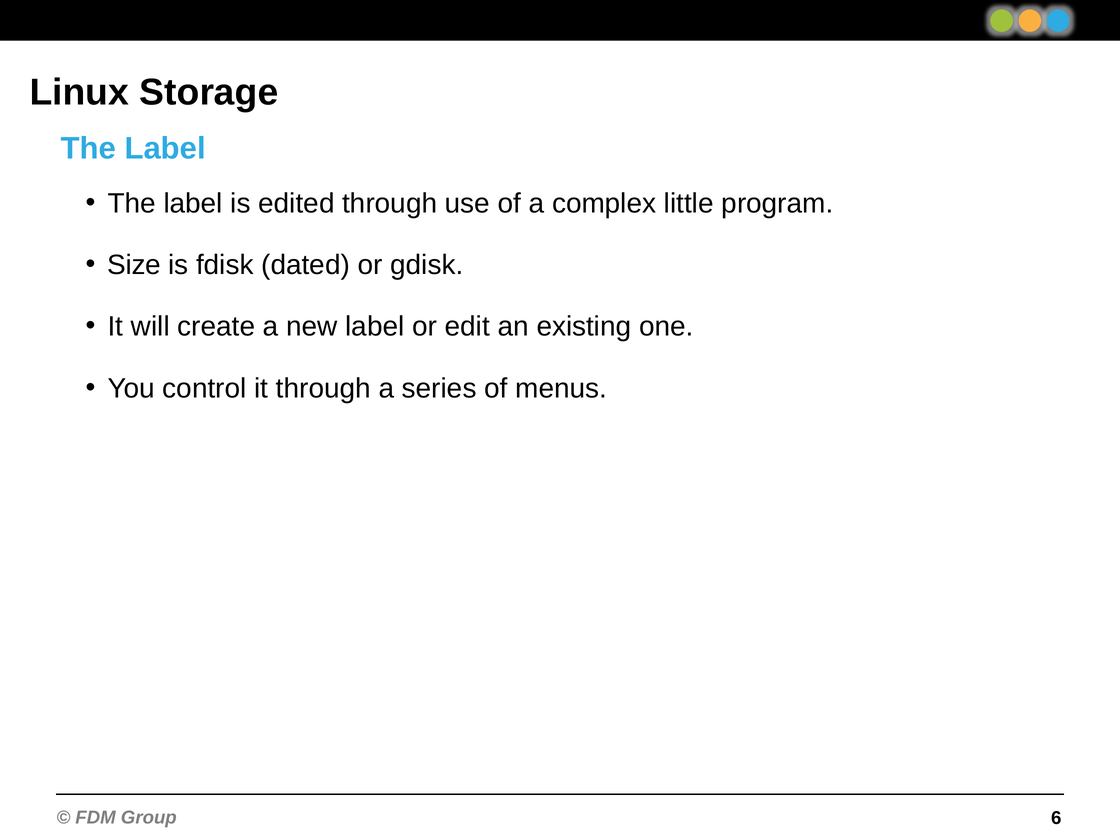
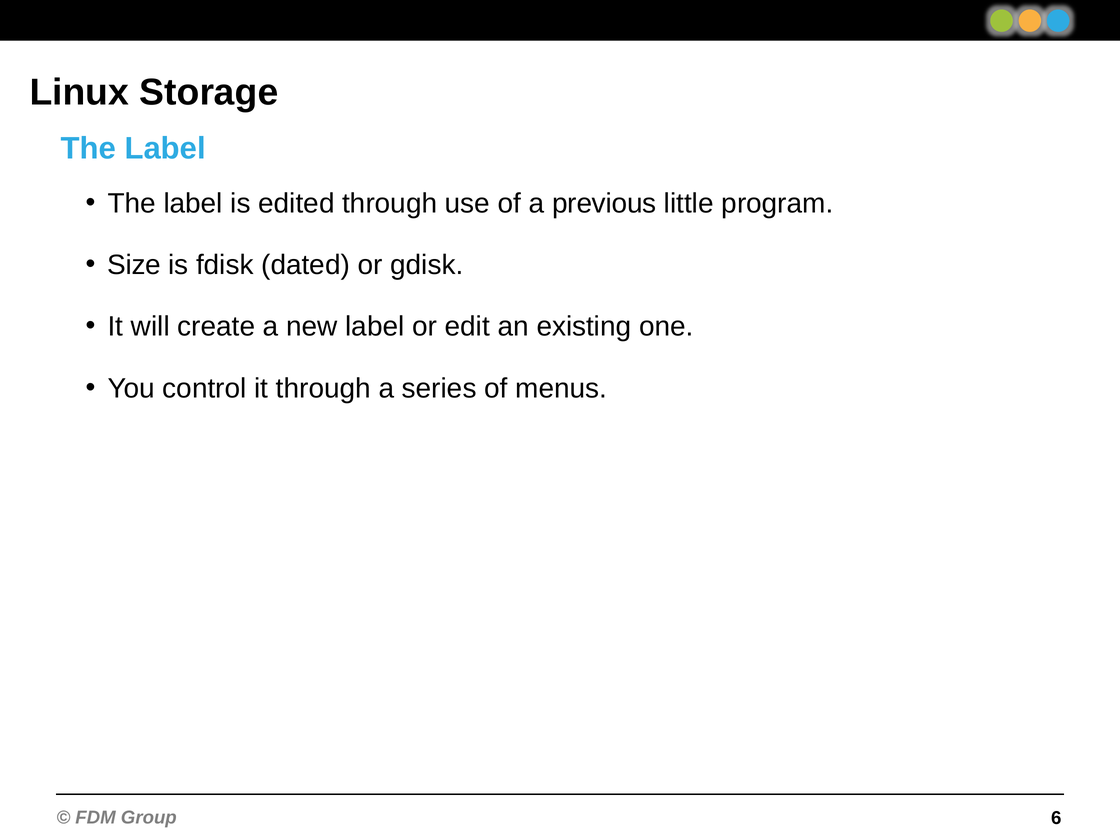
complex: complex -> previous
